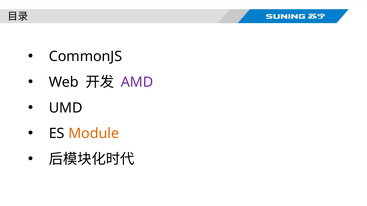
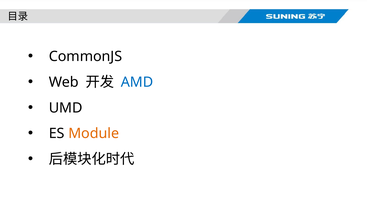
AMD colour: purple -> blue
